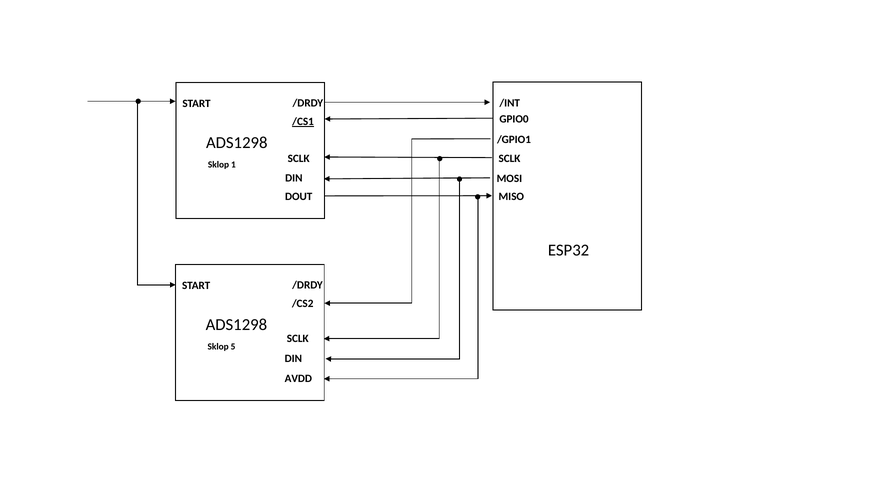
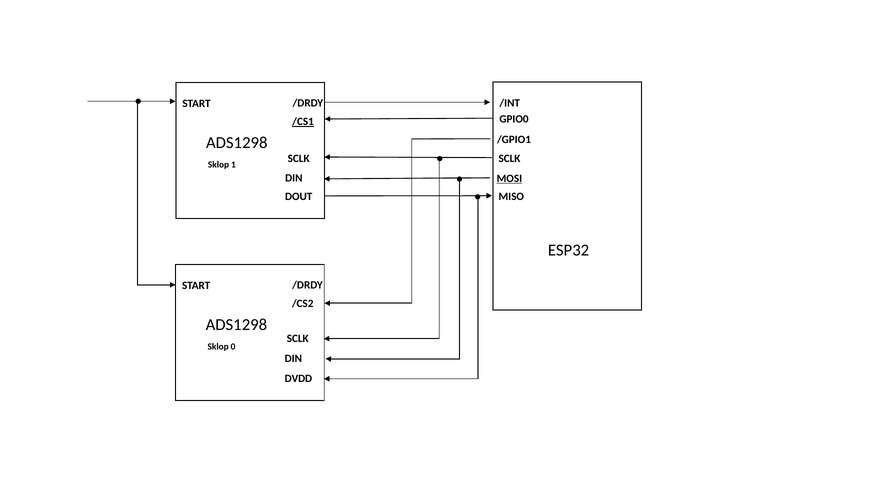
MOSI underline: none -> present
5: 5 -> 0
AVDD: AVDD -> DVDD
